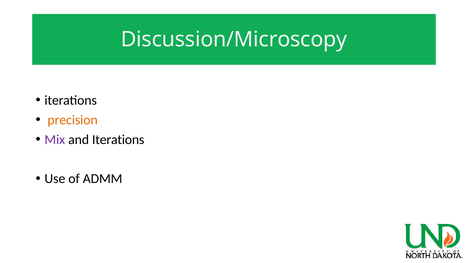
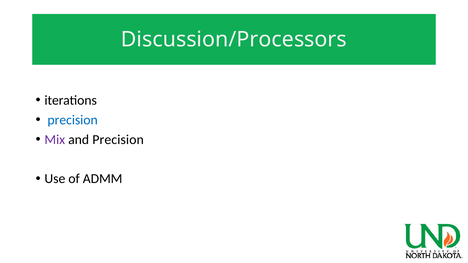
Discussion/Microscopy: Discussion/Microscopy -> Discussion/Processors
precision at (73, 120) colour: orange -> blue
and Iterations: Iterations -> Precision
